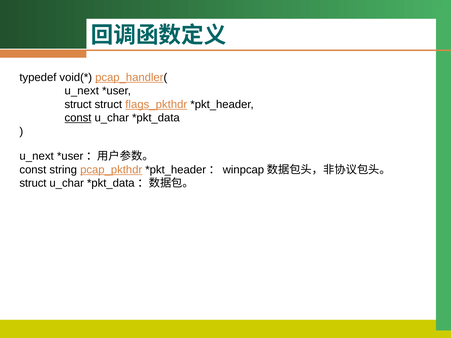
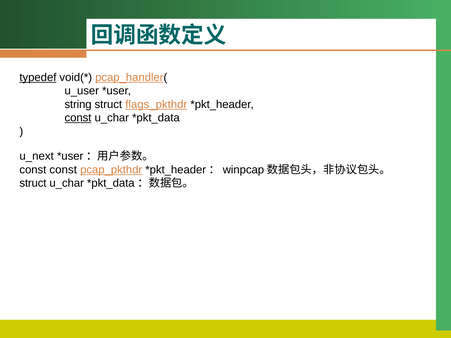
typedef underline: none -> present
u_next at (82, 91): u_next -> u_user
struct at (78, 104): struct -> string
const string: string -> const
